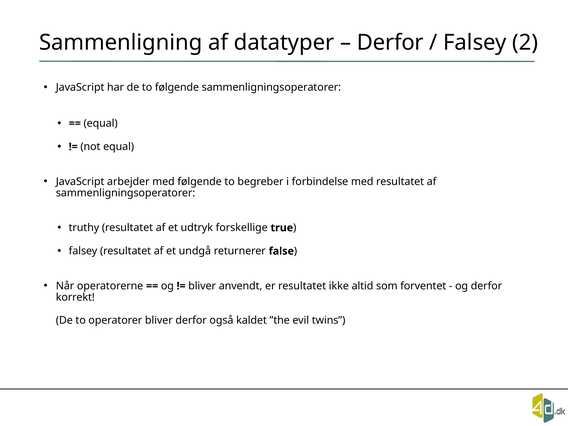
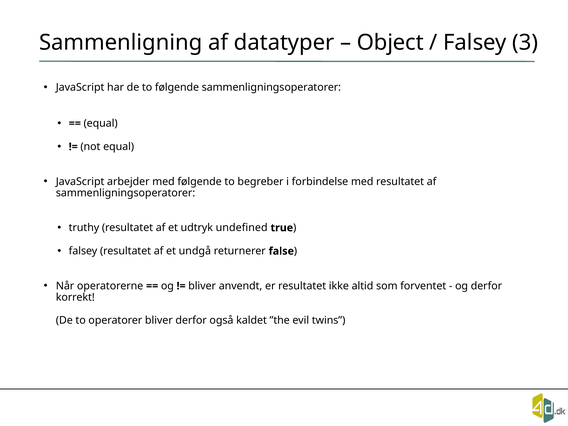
Derfor at (390, 43): Derfor -> Object
2: 2 -> 3
forskellige: forskellige -> undefined
